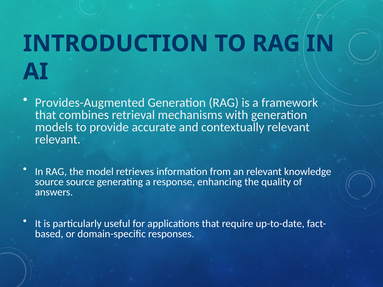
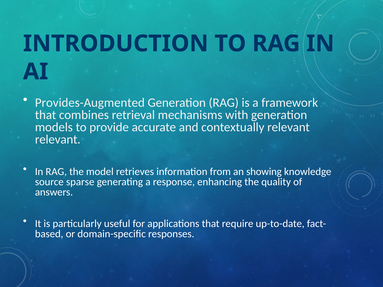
an relevant: relevant -> showing
source source: source -> sparse
